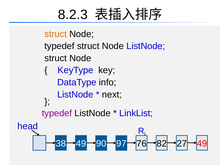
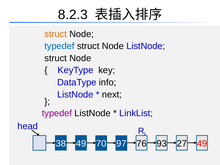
typedef at (59, 46) colour: black -> blue
82: 82 -> 93
90: 90 -> 70
